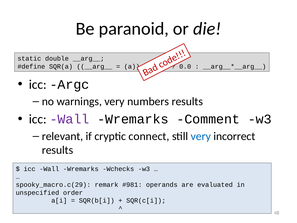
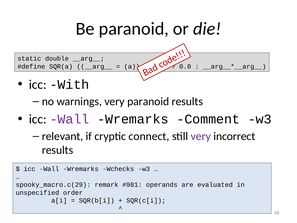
Argc: Argc -> With
very numbers: numbers -> paranoid
very at (201, 136) colour: blue -> purple
